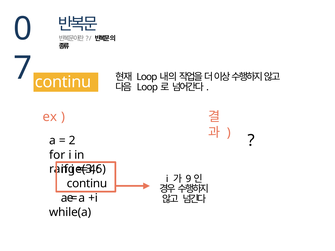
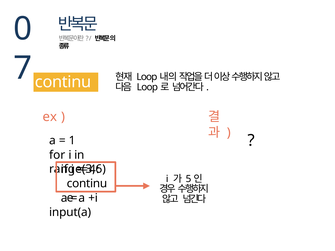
2: 2 -> 1
9: 9 -> 5
while(a: while(a -> input(a
